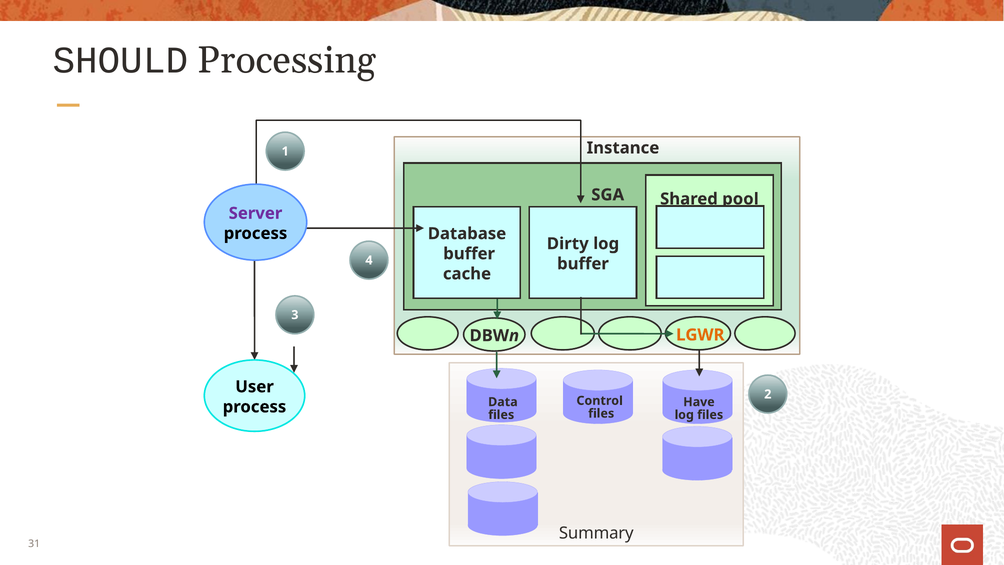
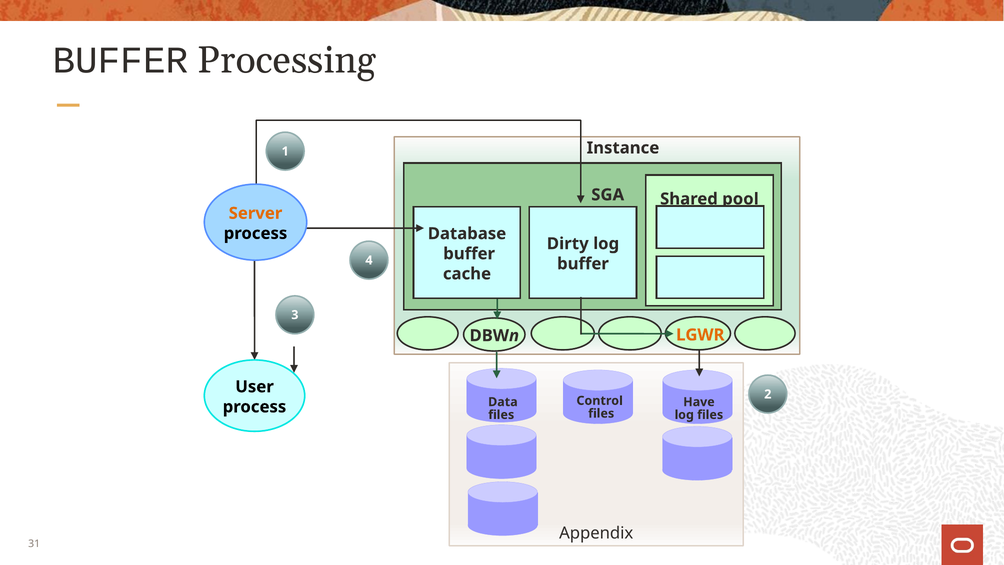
SHOULD at (120, 60): SHOULD -> BUFFER
Server colour: purple -> orange
Summary: Summary -> Appendix
